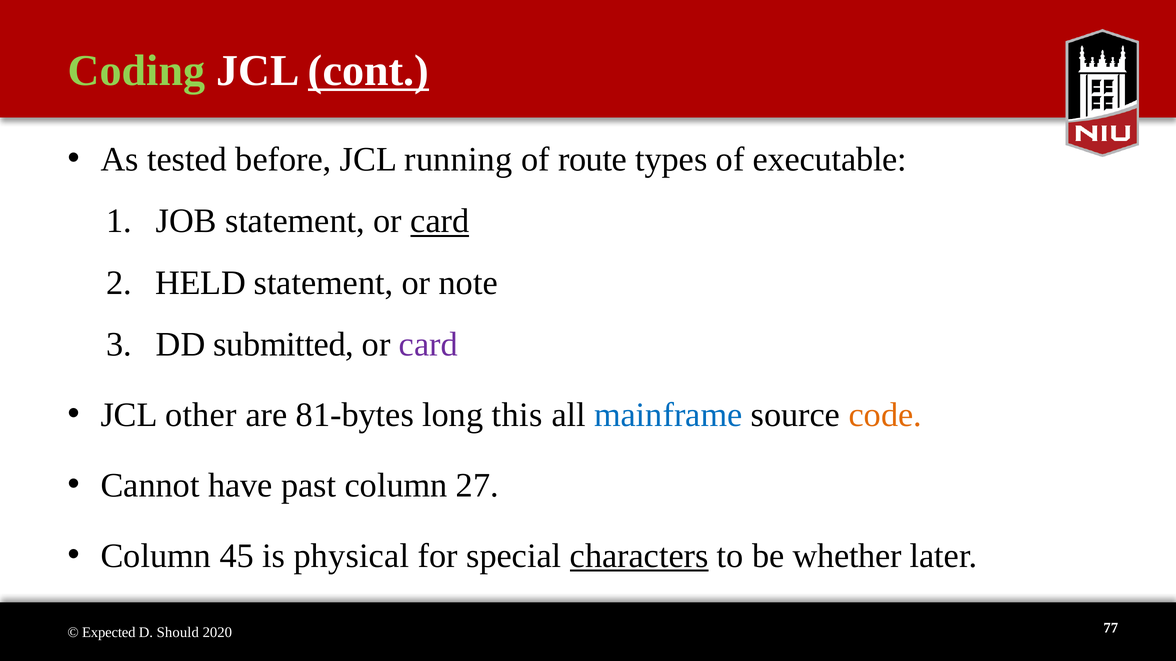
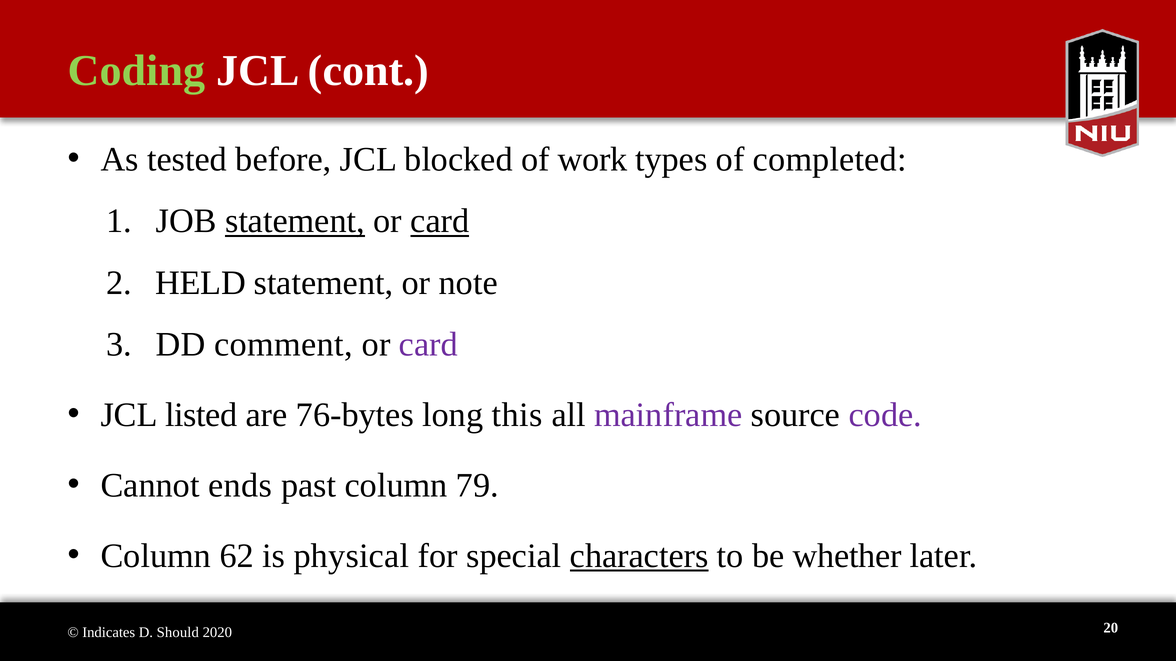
cont underline: present -> none
running: running -> blocked
route: route -> work
executable: executable -> completed
statement at (295, 221) underline: none -> present
submitted: submitted -> comment
other: other -> listed
81-bytes: 81-bytes -> 76-bytes
mainframe colour: blue -> purple
code colour: orange -> purple
have: have -> ends
27: 27 -> 79
45: 45 -> 62
Expected: Expected -> Indicates
77: 77 -> 20
